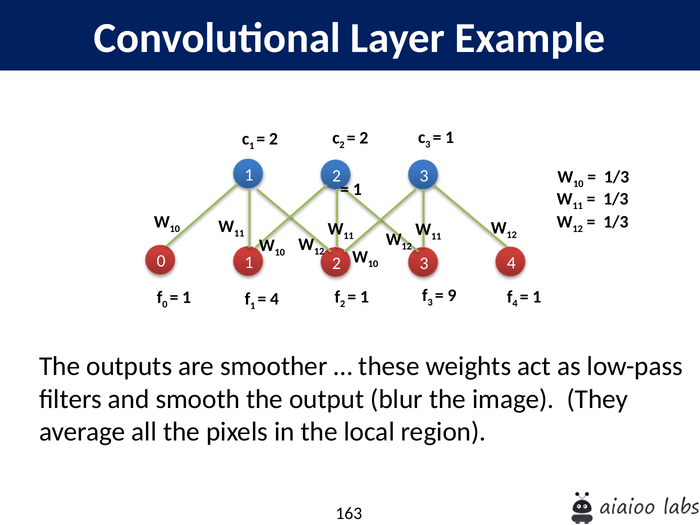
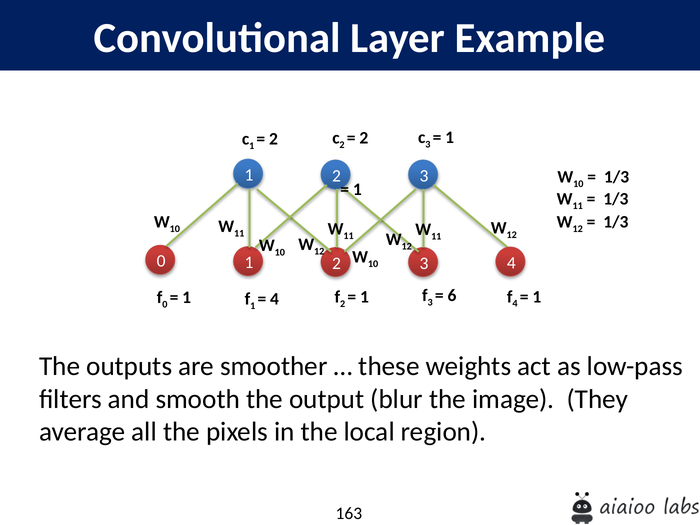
9: 9 -> 6
